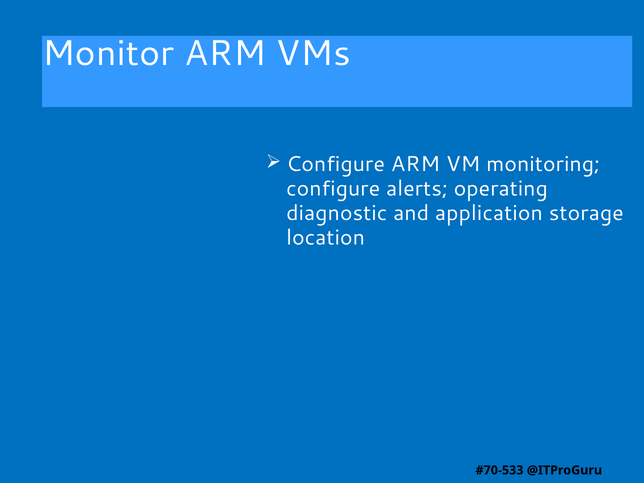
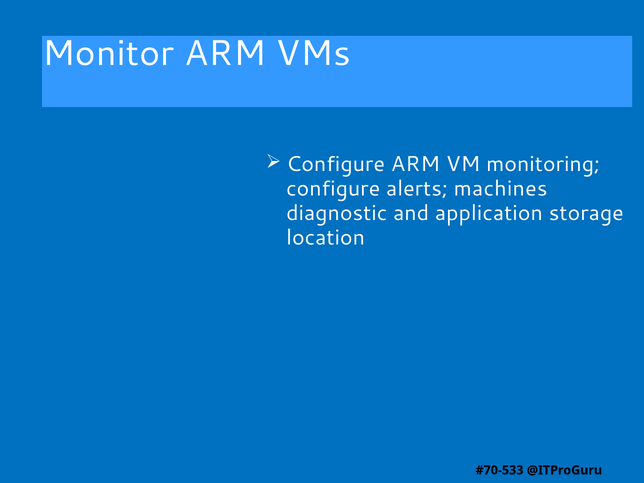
operating: operating -> machines
